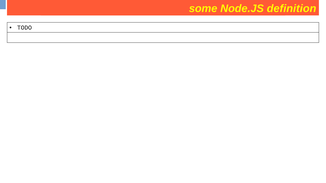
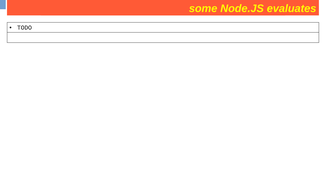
definition: definition -> evaluates
